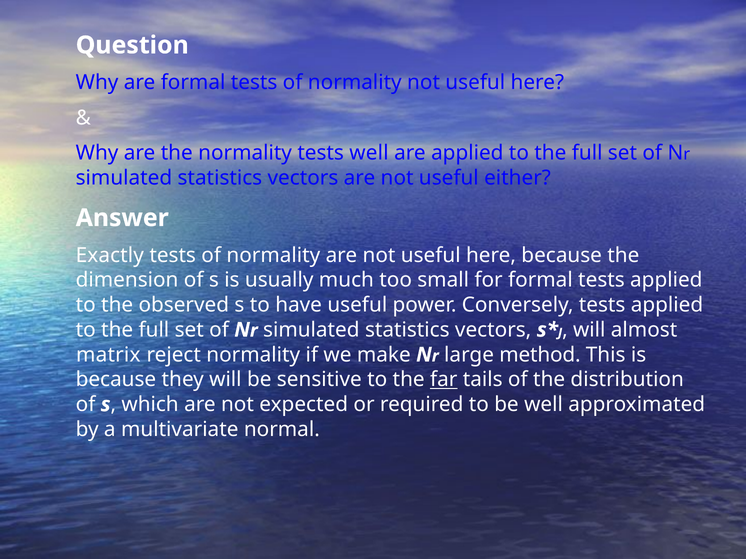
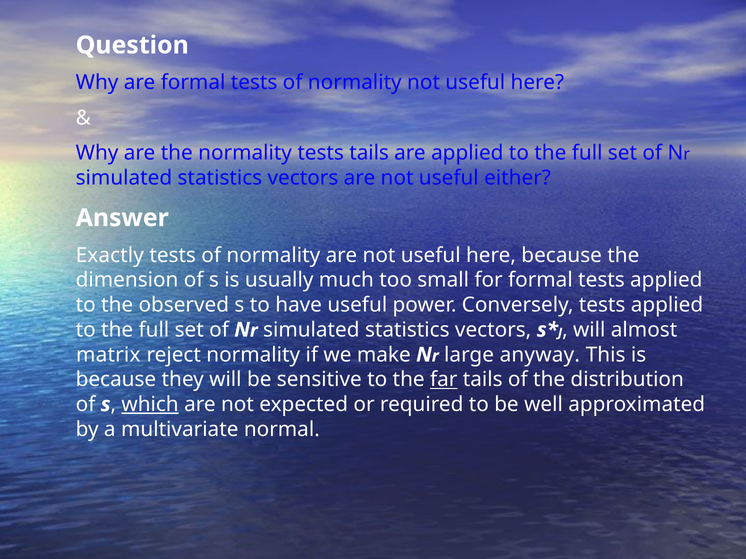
tests well: well -> tails
method: method -> anyway
which underline: none -> present
